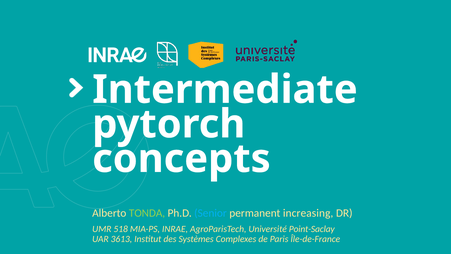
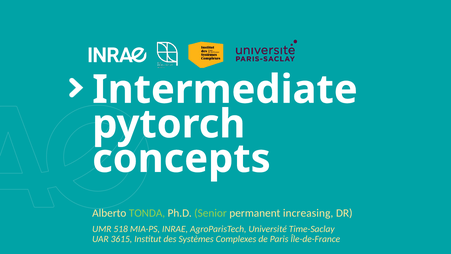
Senior colour: light blue -> light green
Point-Saclay: Point-Saclay -> Time-Saclay
3613: 3613 -> 3615
